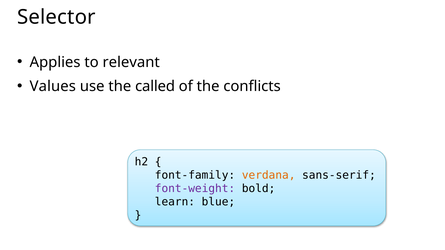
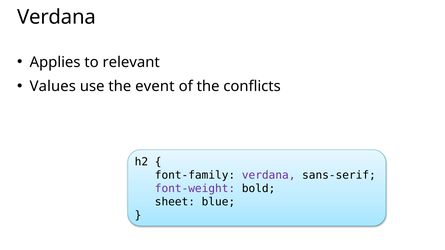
Selector at (56, 17): Selector -> Verdana
called: called -> event
verdana at (269, 175) colour: orange -> purple
learn: learn -> sheet
